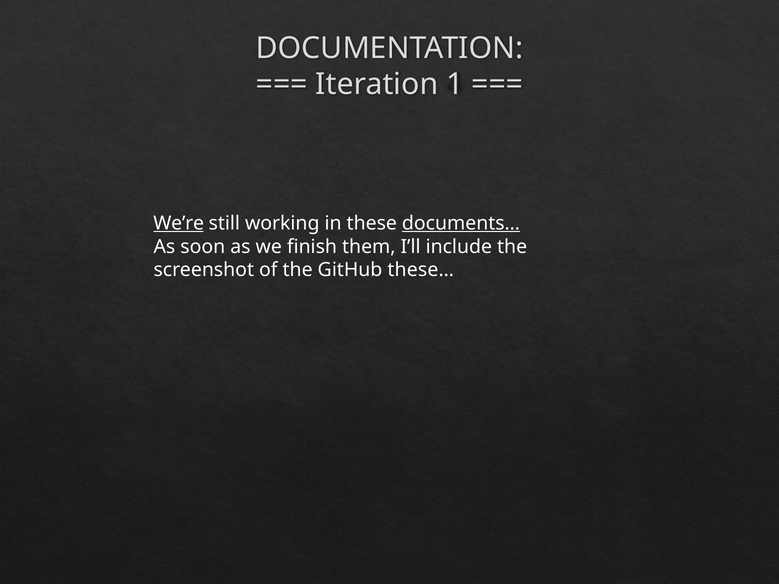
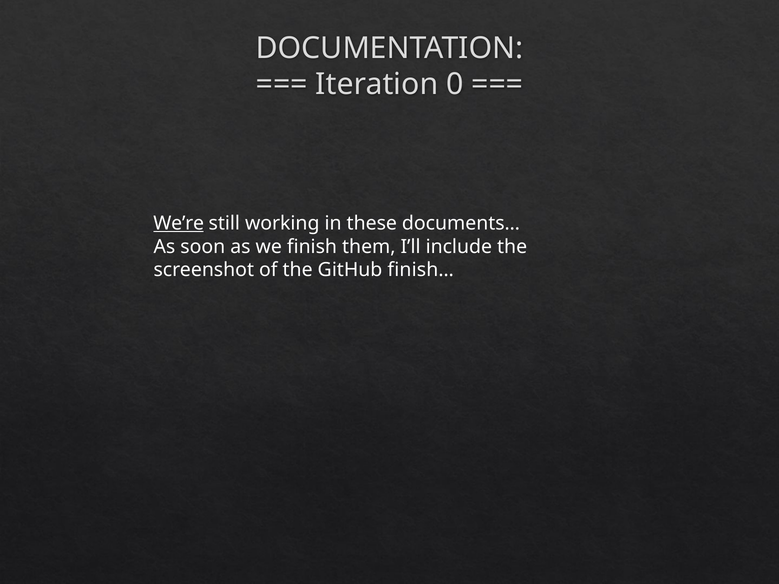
1: 1 -> 0
documents… underline: present -> none
these…: these… -> finish…
